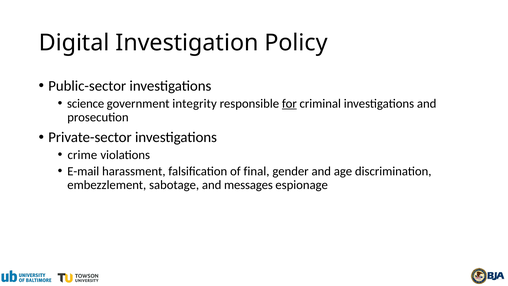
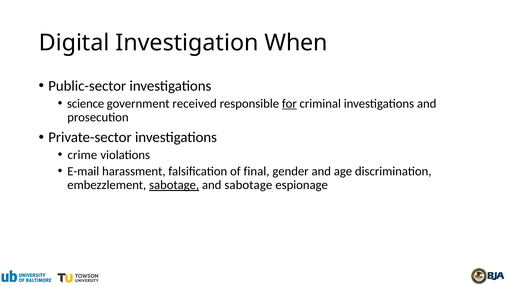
Policy: Policy -> When
integrity: integrity -> received
sabotage at (174, 185) underline: none -> present
and messages: messages -> sabotage
